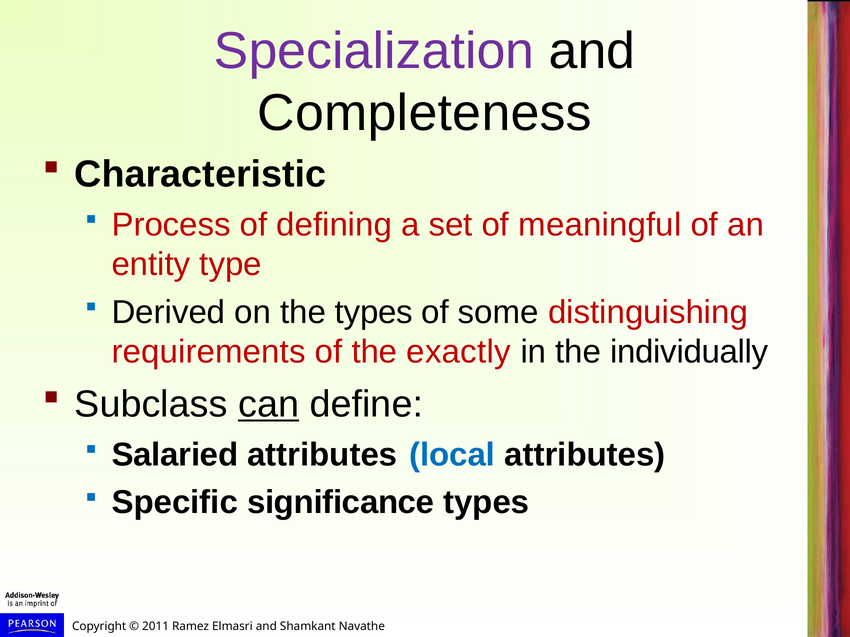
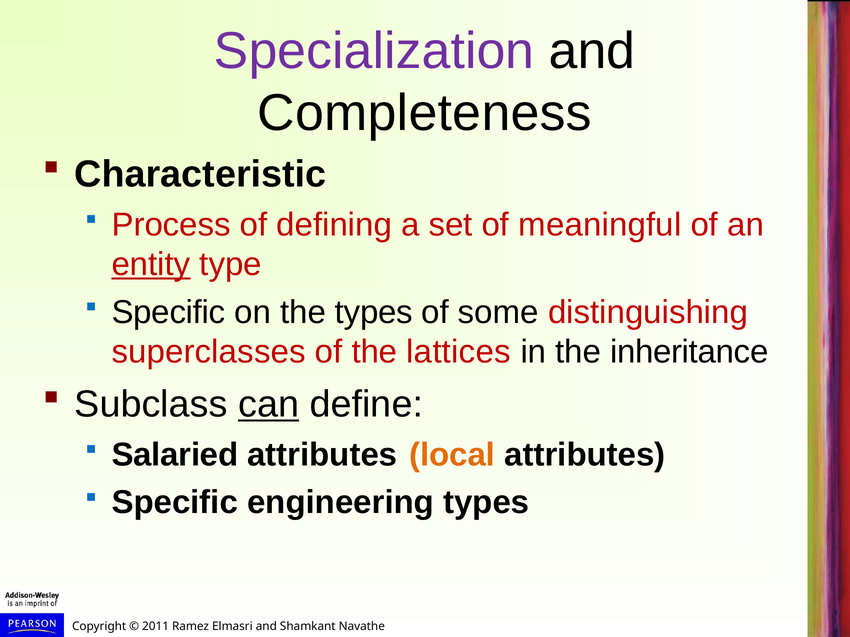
entity underline: none -> present
Derived at (168, 313): Derived -> Specific
requirements: requirements -> superclasses
exactly: exactly -> lattices
individually: individually -> inheritance
local colour: blue -> orange
significance: significance -> engineering
